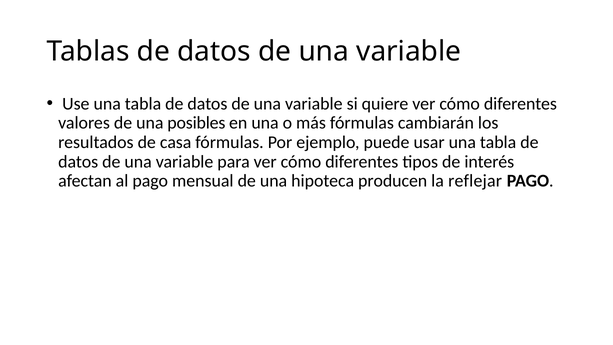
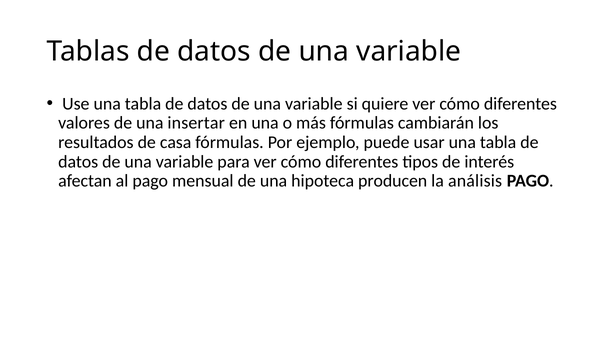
posibles: posibles -> insertar
reflejar: reflejar -> análisis
